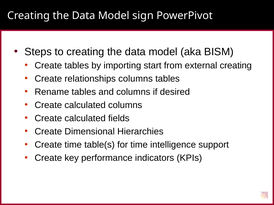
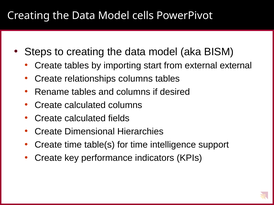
sign: sign -> cells
external creating: creating -> external
